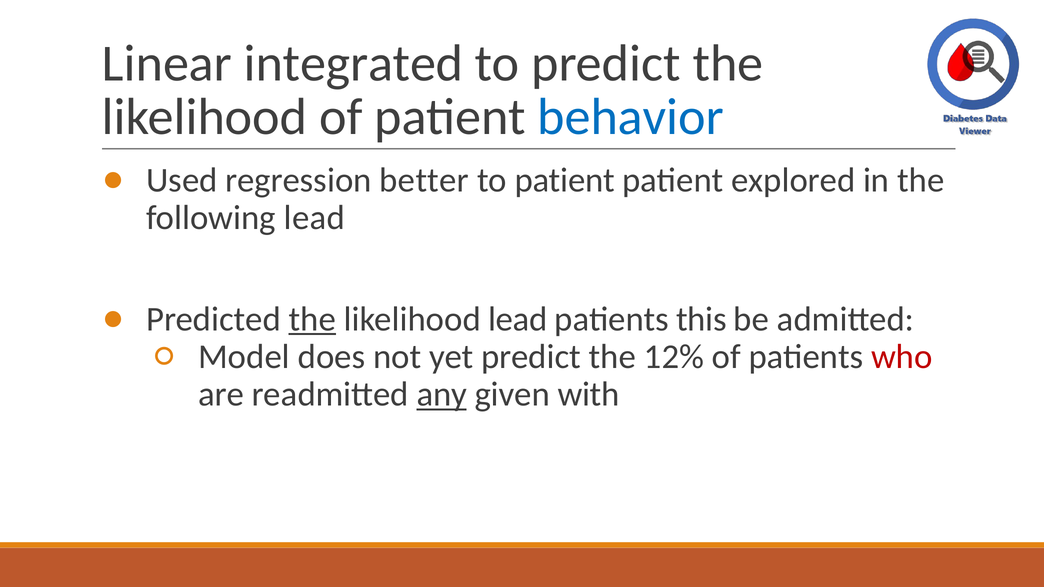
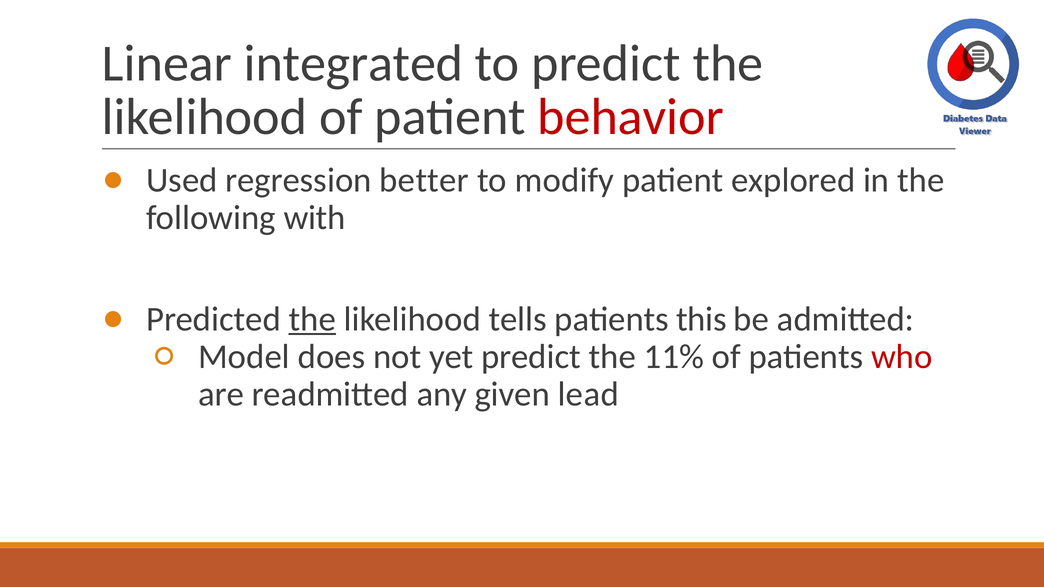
behavior colour: blue -> red
to patient: patient -> modify
following lead: lead -> with
likelihood lead: lead -> tells
12%: 12% -> 11%
any underline: present -> none
with: with -> lead
